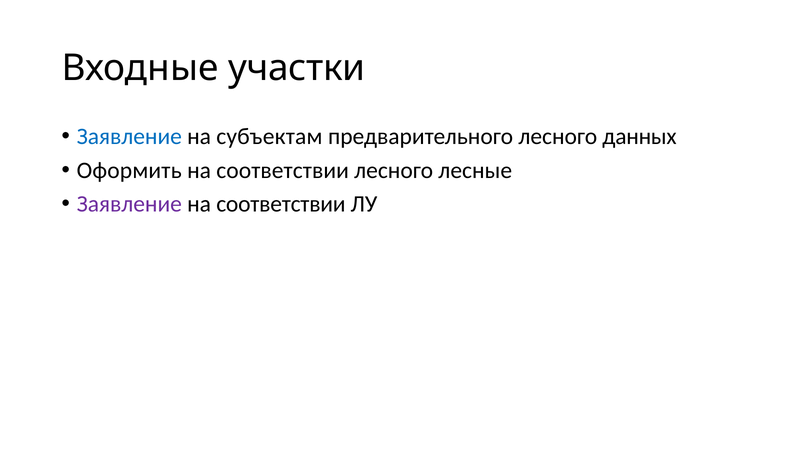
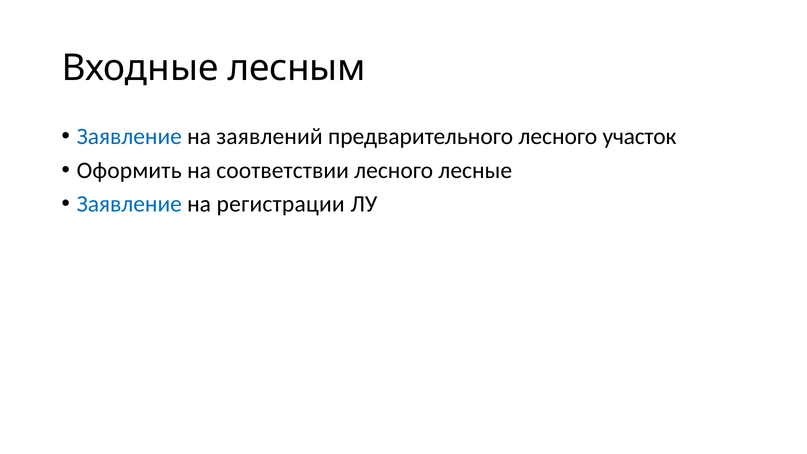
участки: участки -> лесным
субъектам: субъектам -> заявлений
данных: данных -> участок
Заявление at (129, 204) colour: purple -> blue
соответствии at (281, 204): соответствии -> регистрации
